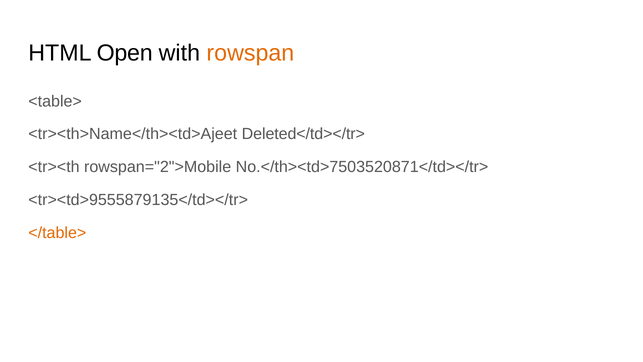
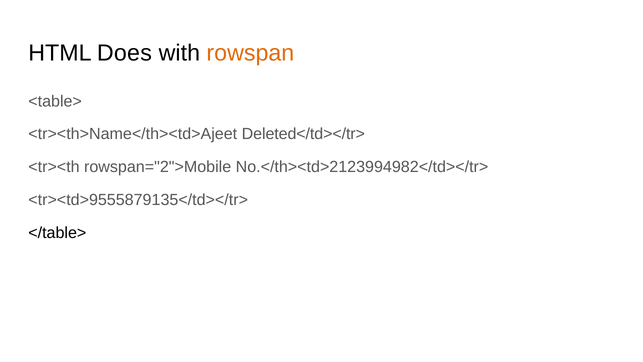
Open: Open -> Does
No.</th><td>7503520871</td></tr>: No.</th><td>7503520871</td></tr> -> No.</th><td>2123994982</td></tr>
</table> colour: orange -> black
